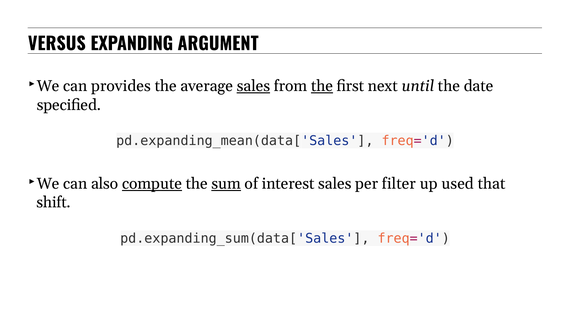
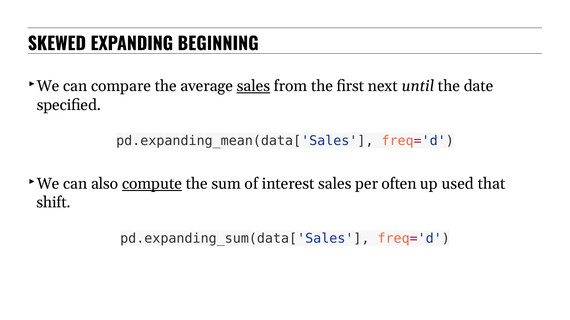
VERSUS: VERSUS -> SKEWED
ARGUMENT: ARGUMENT -> BEGINNING
provides: provides -> compare
the at (322, 86) underline: present -> none
sum underline: present -> none
filter: filter -> often
